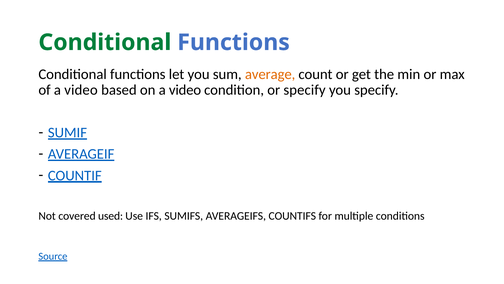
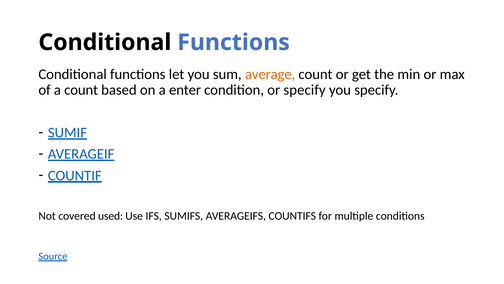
Conditional at (105, 42) colour: green -> black
of a video: video -> count
on a video: video -> enter
